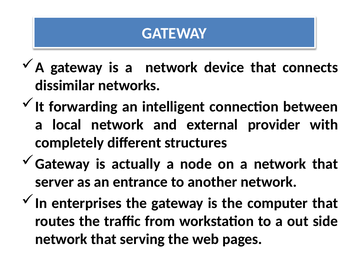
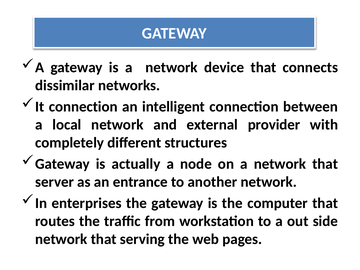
It forwarding: forwarding -> connection
